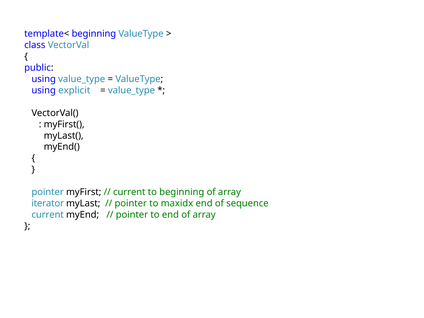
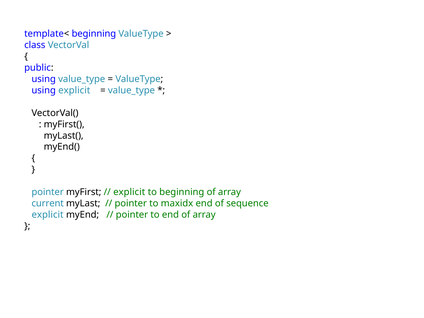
current at (129, 192): current -> explicit
iterator: iterator -> current
current at (48, 215): current -> explicit
